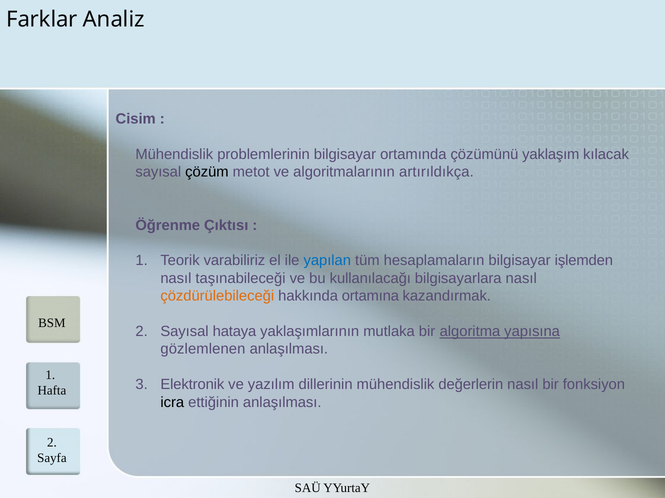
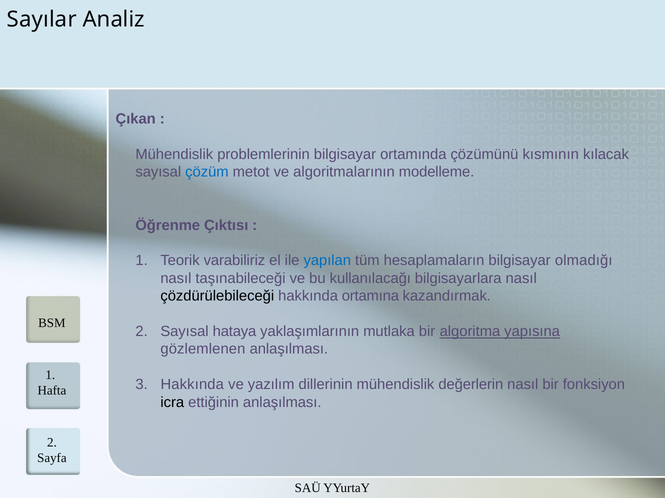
Farklar: Farklar -> Sayılar
Cisim: Cisim -> Çıkan
yaklaşım: yaklaşım -> kısmının
çözüm colour: black -> blue
artırıldıkça: artırıldıkça -> modelleme
işlemden: işlemden -> olmadığı
çözdürülebileceği colour: orange -> black
Elektronik at (192, 385): Elektronik -> Hakkında
